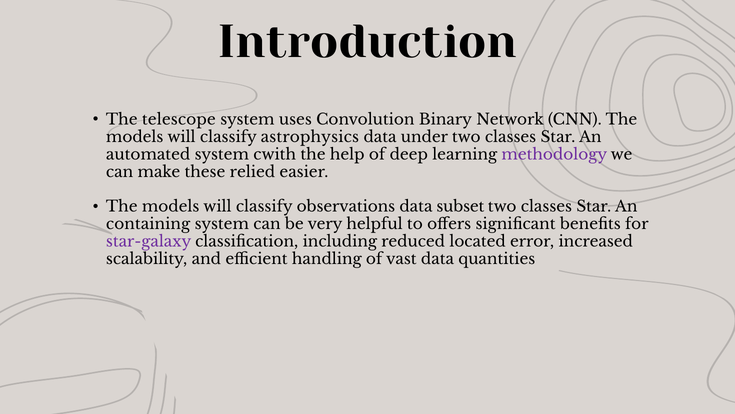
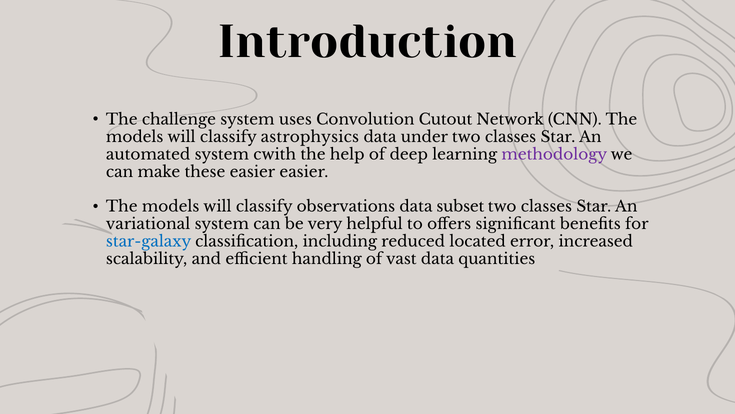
telescope: telescope -> challenge
Binary: Binary -> Cutout
these relied: relied -> easier
containing: containing -> variational
star-galaxy colour: purple -> blue
